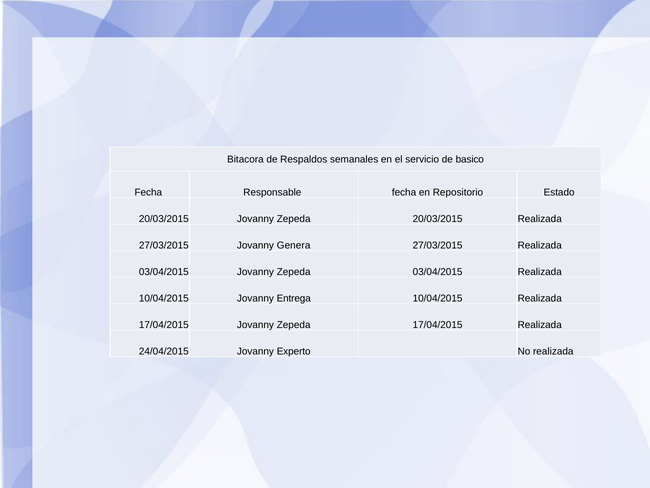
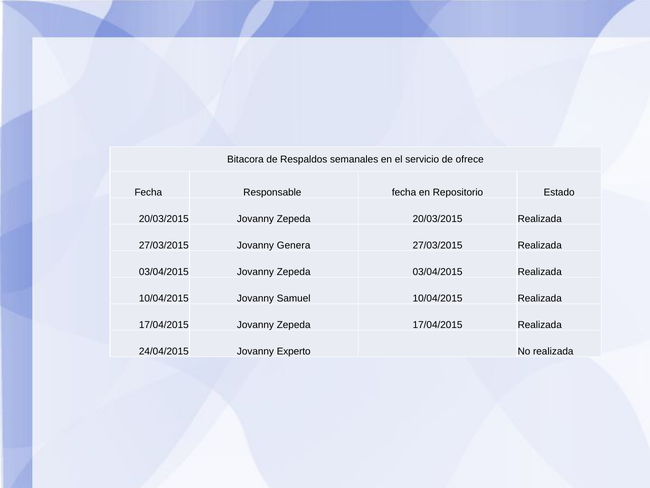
basico: basico -> ofrece
Entrega: Entrega -> Samuel
